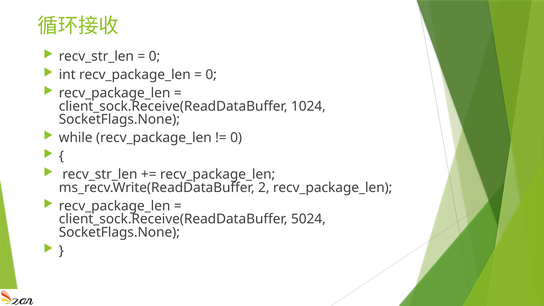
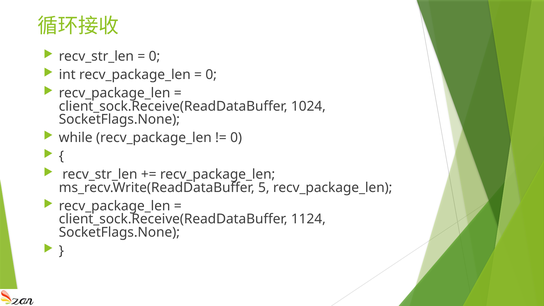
2: 2 -> 5
5024: 5024 -> 1124
